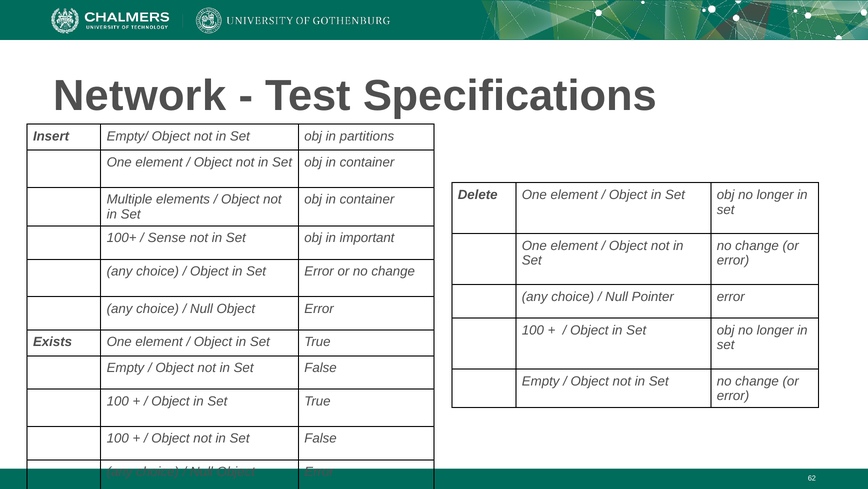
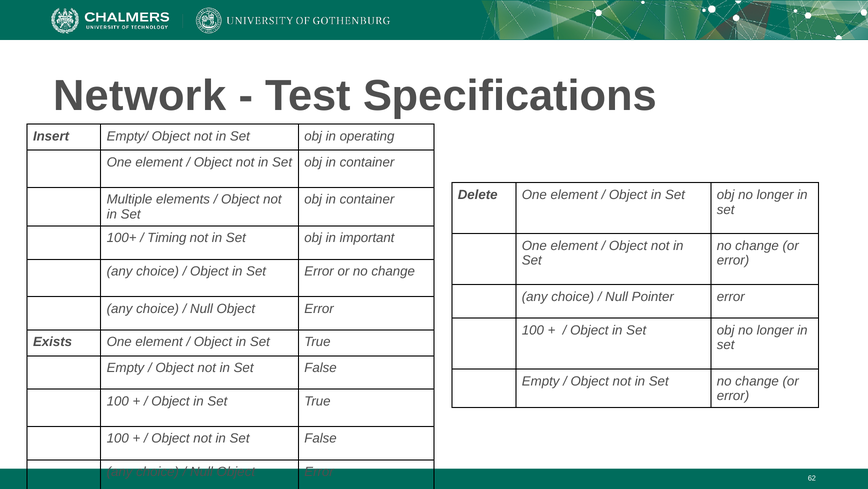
partitions: partitions -> operating
Sense: Sense -> Timing
